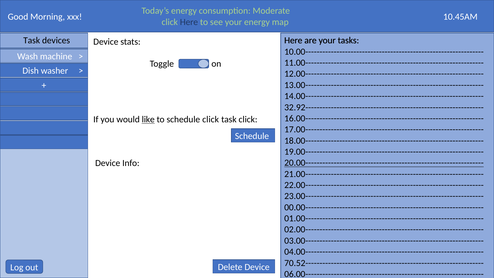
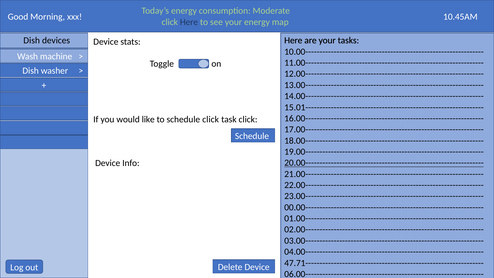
Task at (32, 40): Task -> Dish
32.92---------------------------------------------------------------: 32.92--------------------------------------------------------------- -> 15.01---------------------------------------------------------------
like underline: present -> none
70.52---------------------------------------------------------------: 70.52--------------------------------------------------------------- -> 47.71---------------------------------------------------------------
